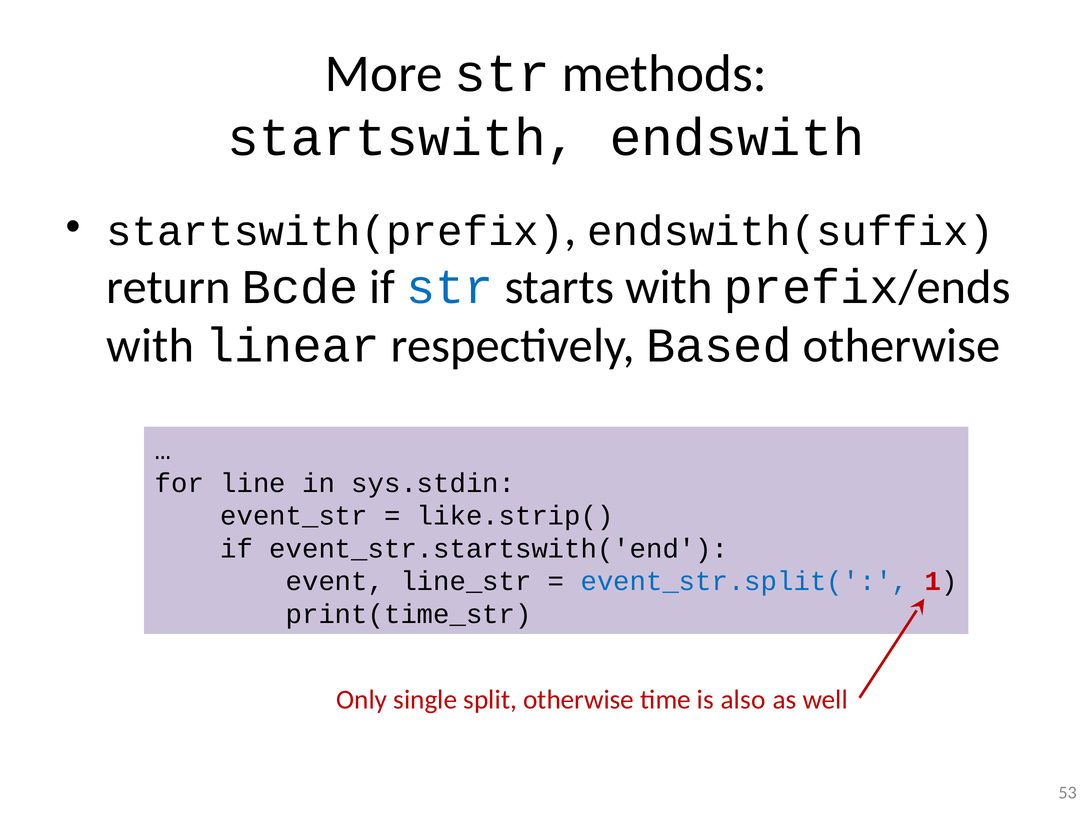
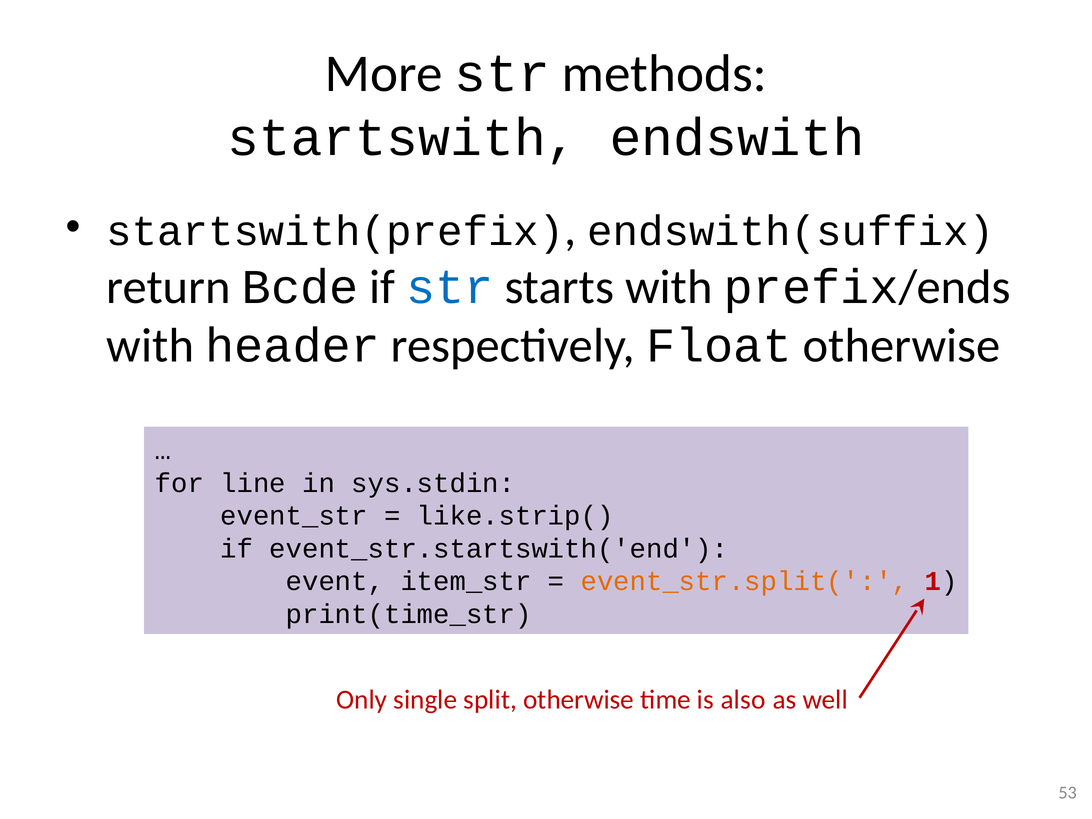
linear: linear -> header
Based: Based -> Float
line_str: line_str -> item_str
event_str.split( colour: blue -> orange
